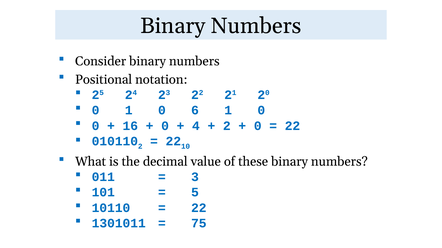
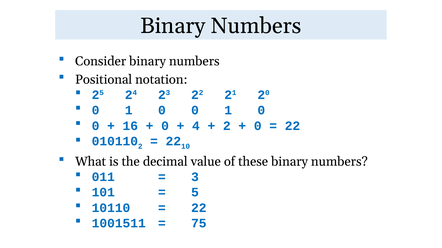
0 6: 6 -> 0
1301011: 1301011 -> 1001511
